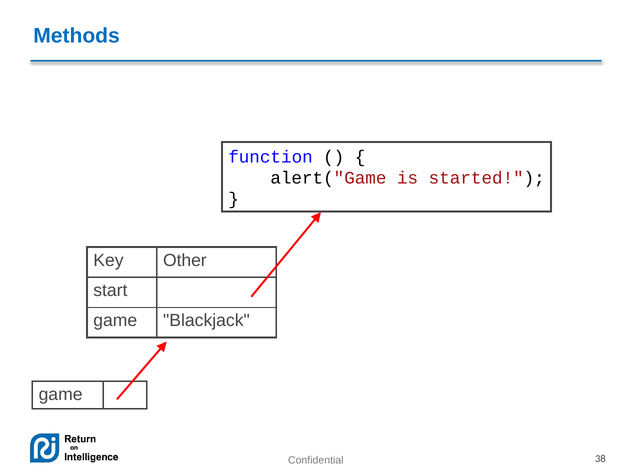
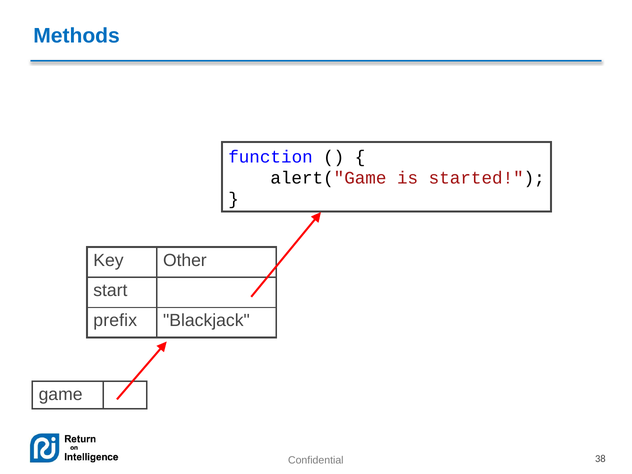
game at (115, 321): game -> prefix
